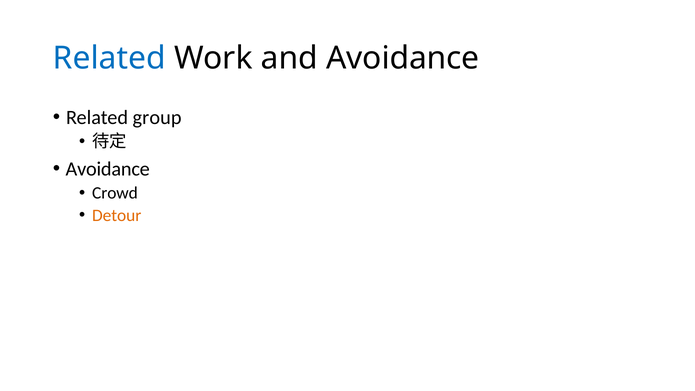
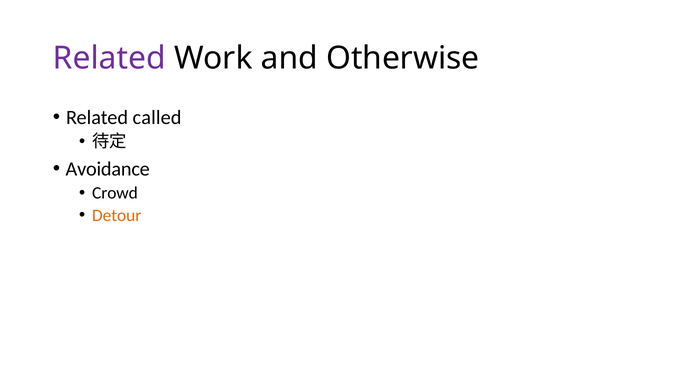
Related at (109, 58) colour: blue -> purple
and Avoidance: Avoidance -> Otherwise
group: group -> called
